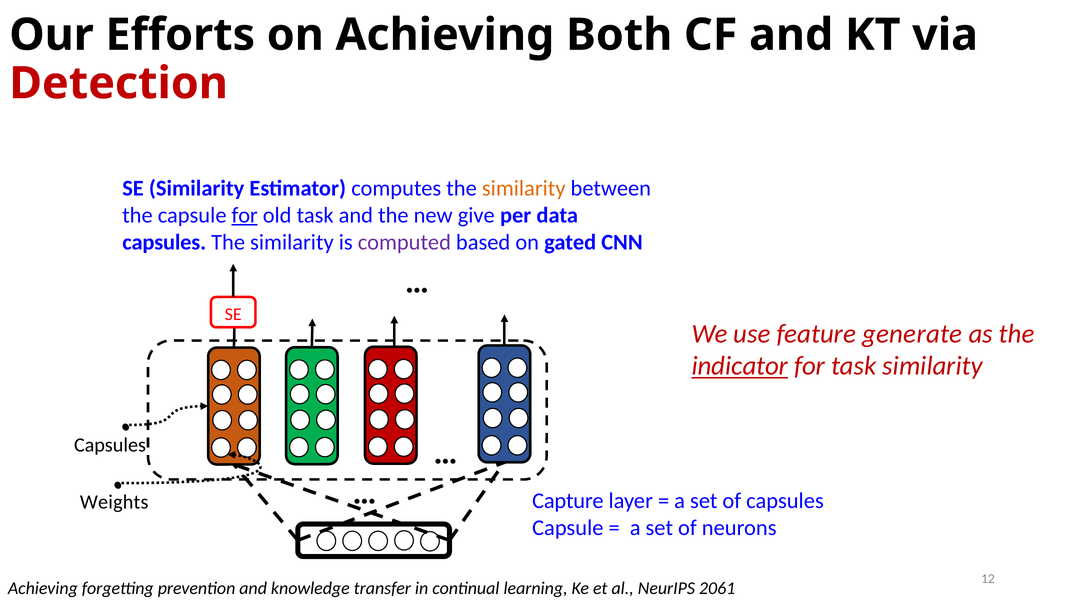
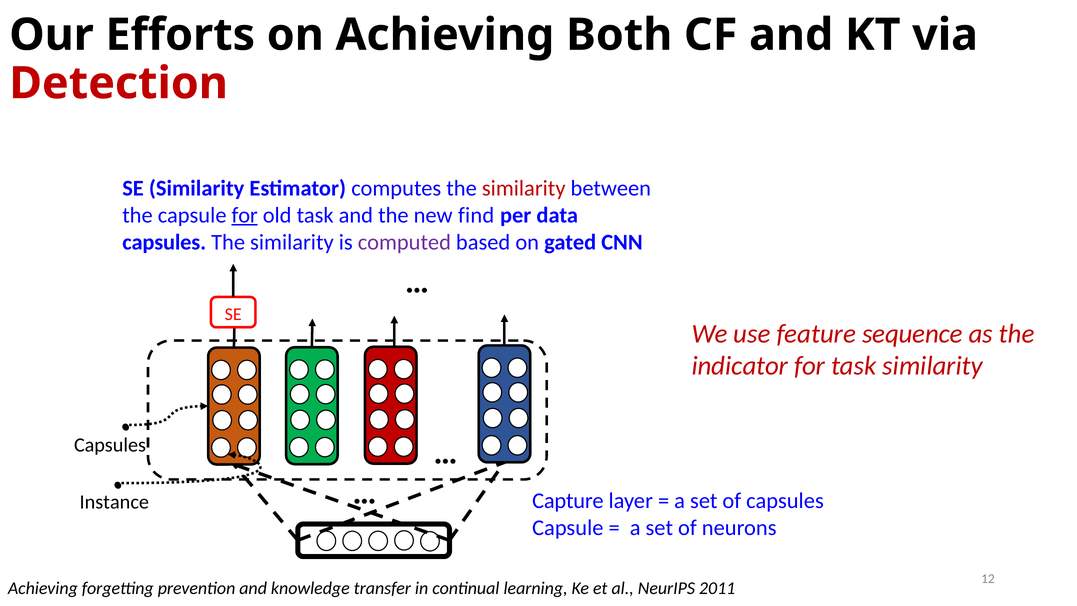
similarity at (524, 188) colour: orange -> red
give: give -> find
generate: generate -> sequence
indicator underline: present -> none
Weights: Weights -> Instance
2061: 2061 -> 2011
